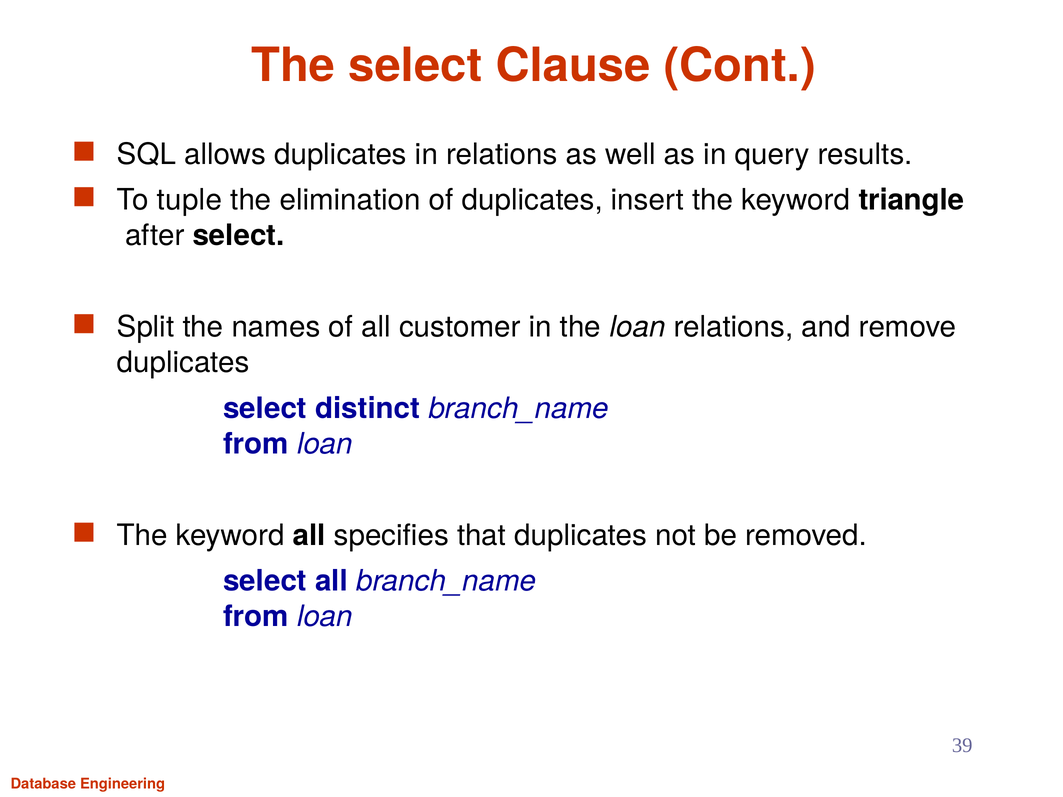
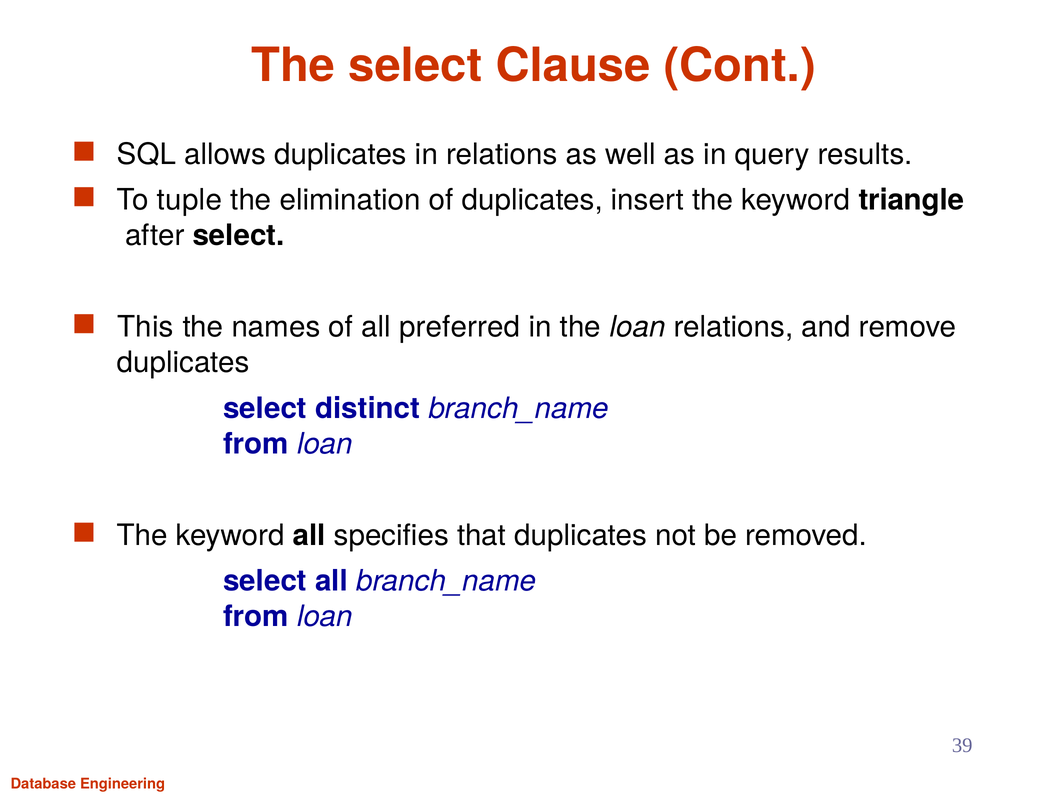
Split: Split -> This
customer: customer -> preferred
